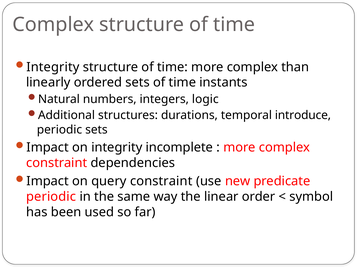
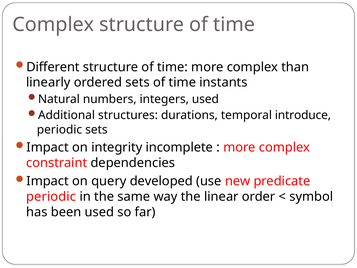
Integrity at (53, 67): Integrity -> Different
integers logic: logic -> used
query constraint: constraint -> developed
